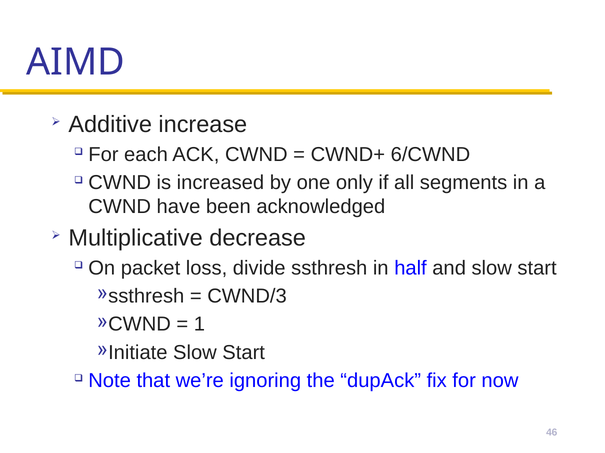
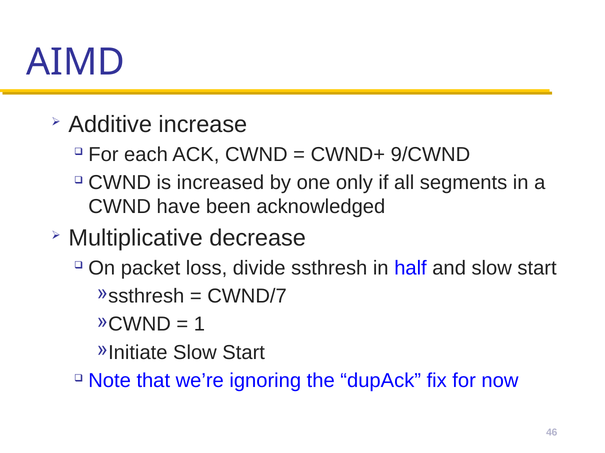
6/CWND: 6/CWND -> 9/CWND
CWND/3: CWND/3 -> CWND/7
